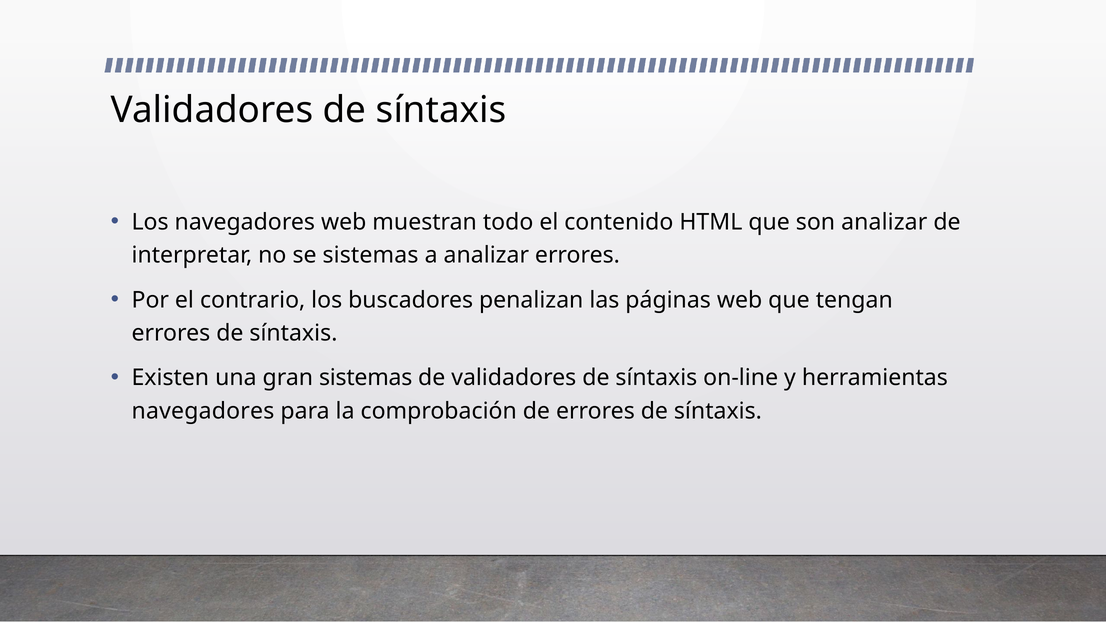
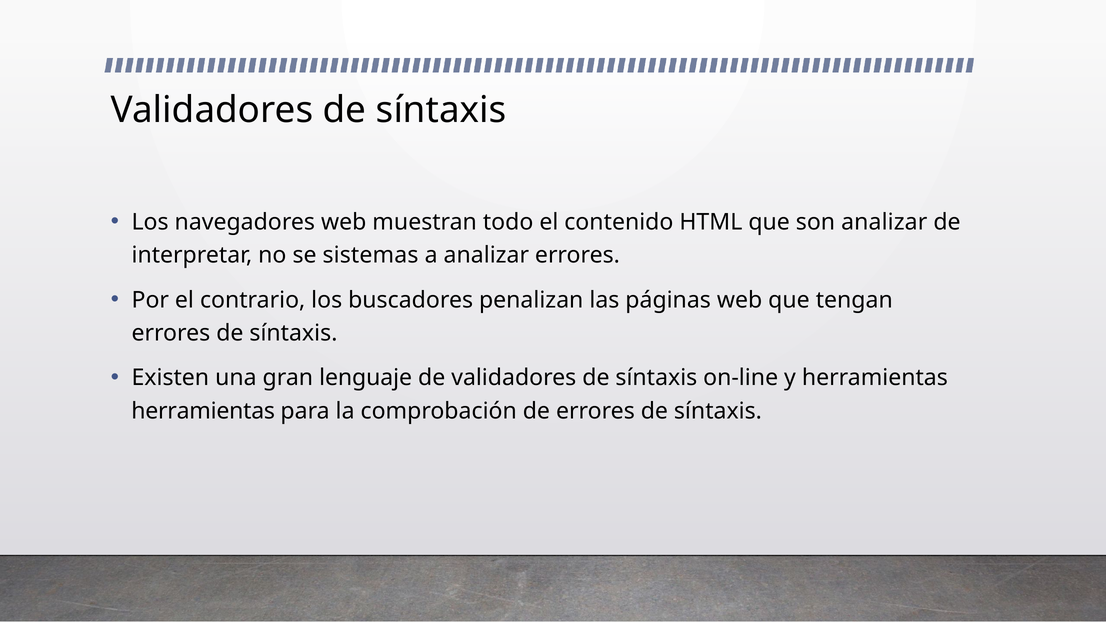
gran sistemas: sistemas -> lenguaje
navegadores at (203, 411): navegadores -> herramientas
